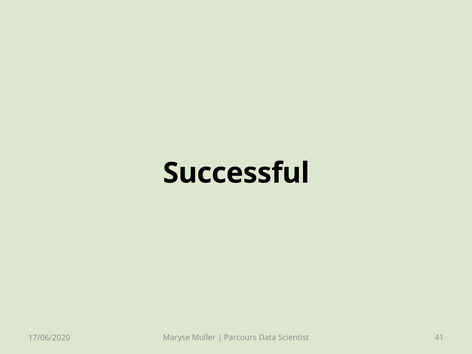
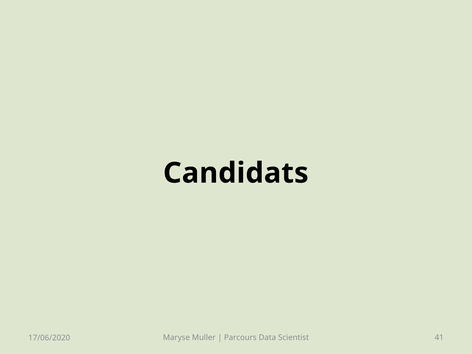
Successful: Successful -> Candidats
